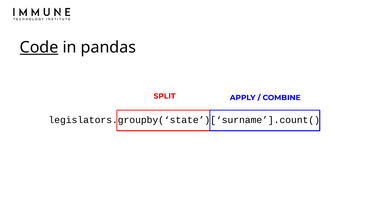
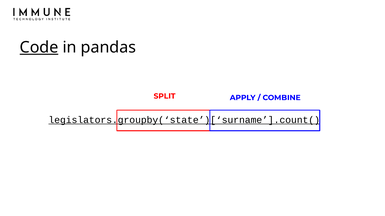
legislators.groupby(‘state’)[‘surname’].count( underline: none -> present
